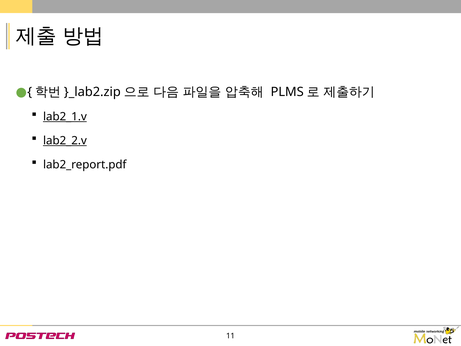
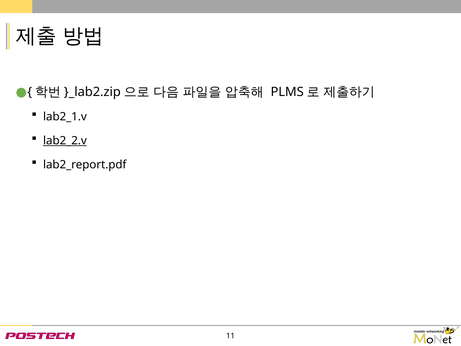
lab2_1.v underline: present -> none
